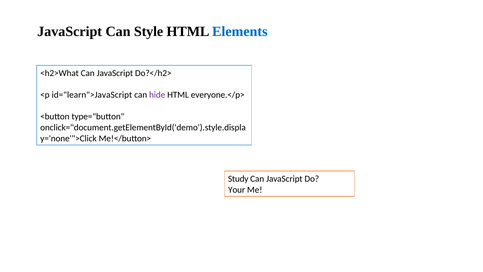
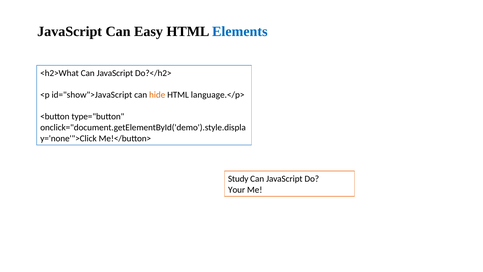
Style: Style -> Easy
id="learn">JavaScript: id="learn">JavaScript -> id="show">JavaScript
hide colour: purple -> orange
everyone.</p>: everyone.</p> -> language.</p>
